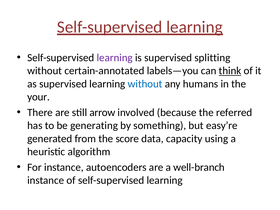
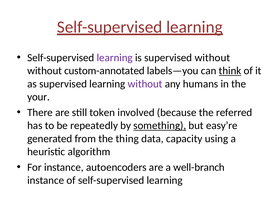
supervised splitting: splitting -> without
certain-annotated: certain-annotated -> custom-annotated
without at (145, 84) colour: blue -> purple
arrow: arrow -> token
generating: generating -> repeatedly
something underline: none -> present
score: score -> thing
